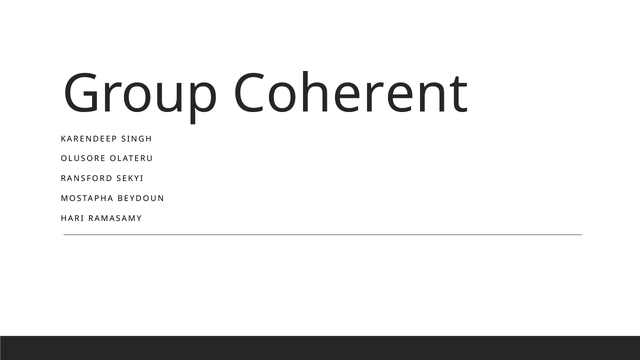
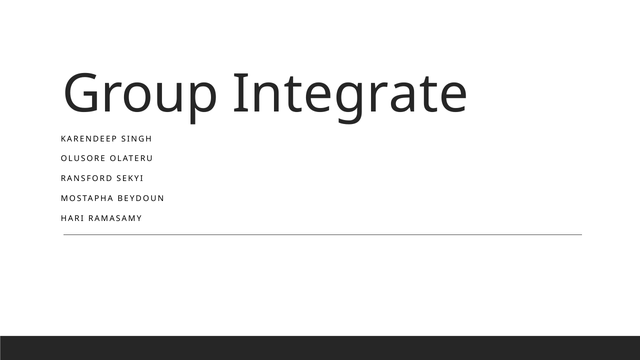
Coherent: Coherent -> Integrate
